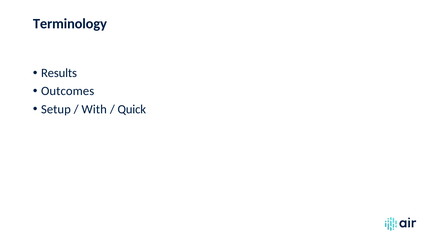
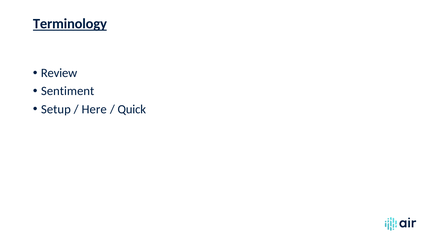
Terminology underline: none -> present
Results: Results -> Review
Outcomes: Outcomes -> Sentiment
With: With -> Here
